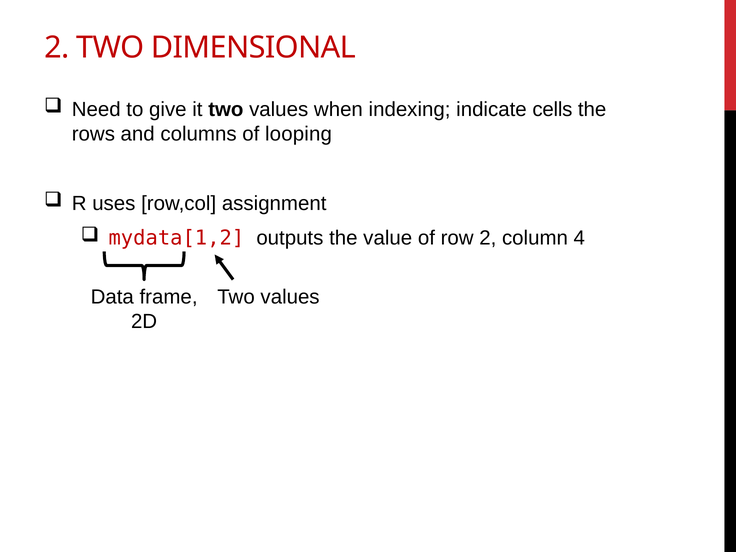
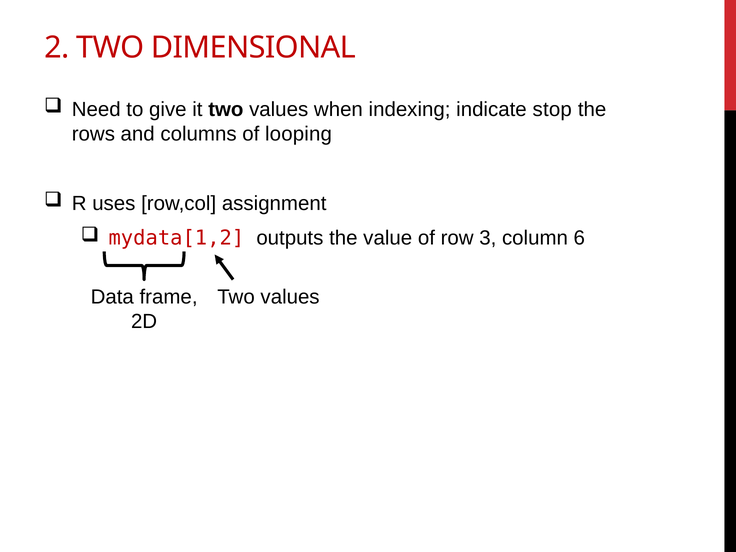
cells: cells -> stop
row 2: 2 -> 3
4: 4 -> 6
